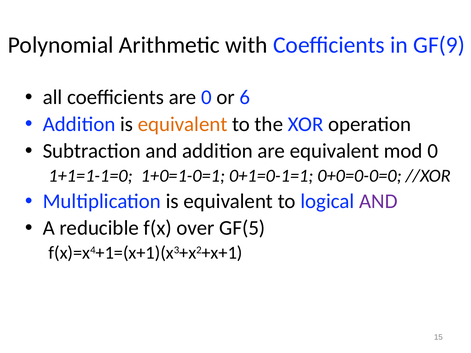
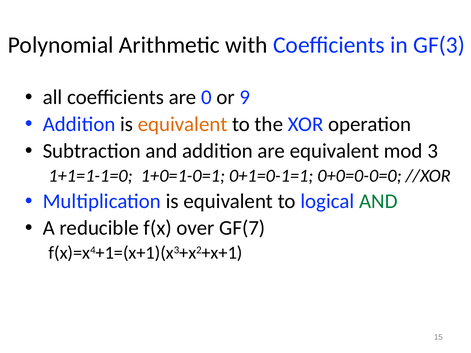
GF(9: GF(9 -> GF(3
6: 6 -> 9
mod 0: 0 -> 3
AND at (378, 201) colour: purple -> green
GF(5: GF(5 -> GF(7
